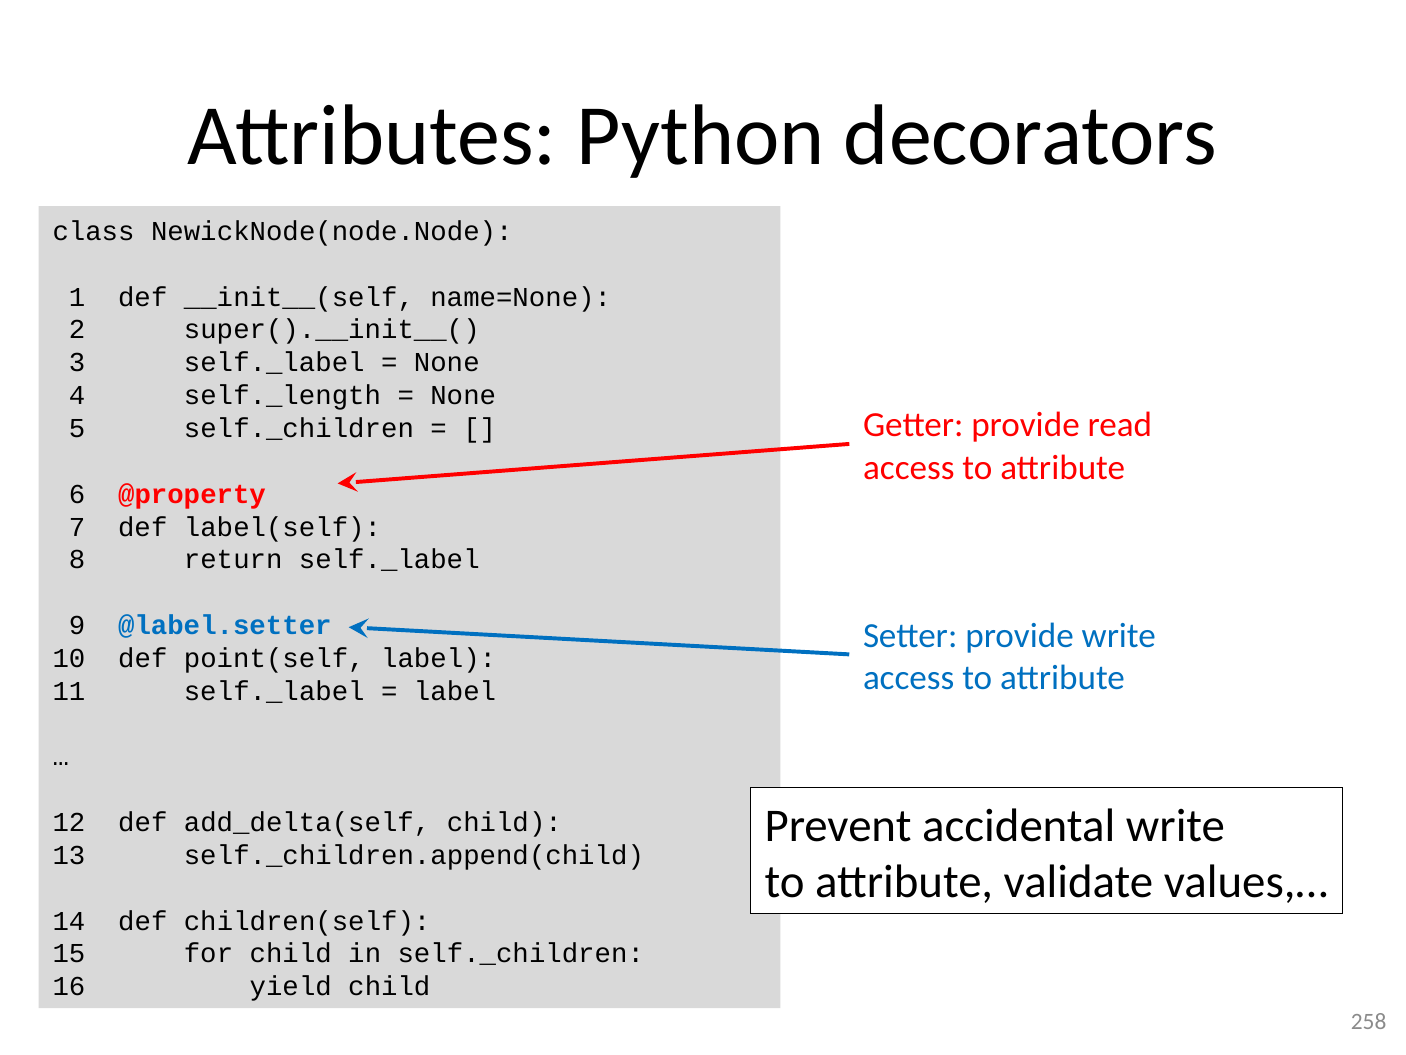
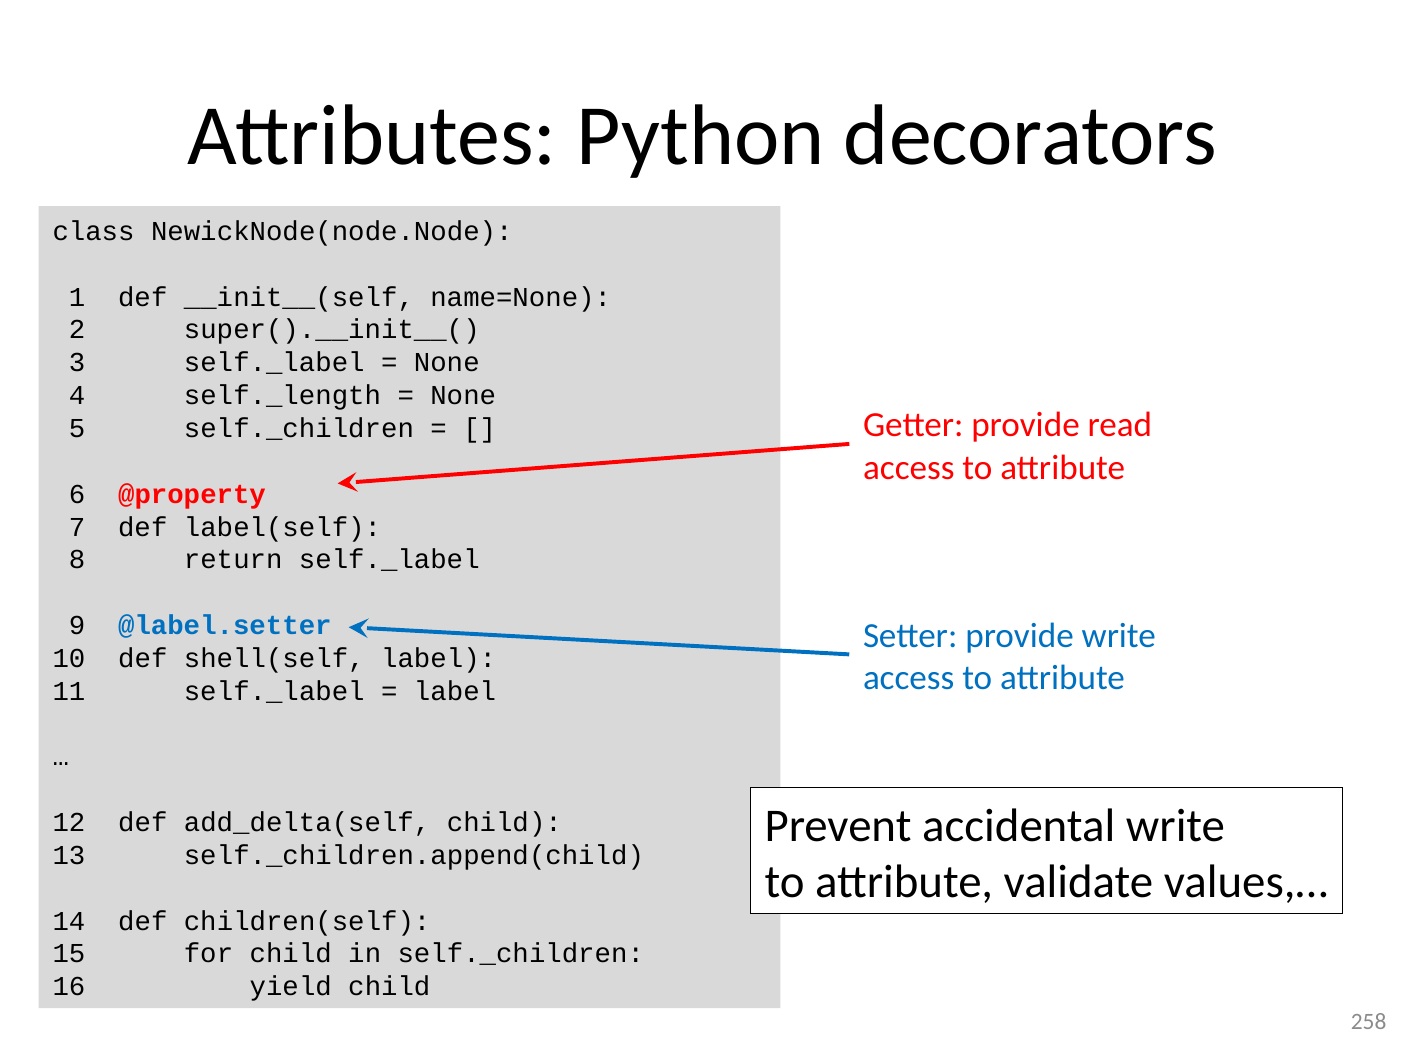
point(self: point(self -> shell(self
